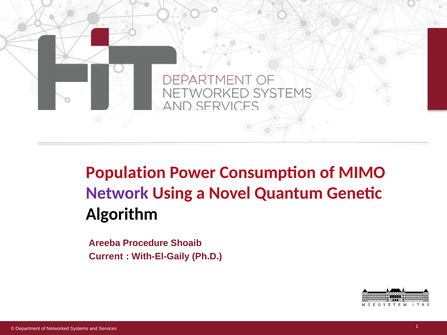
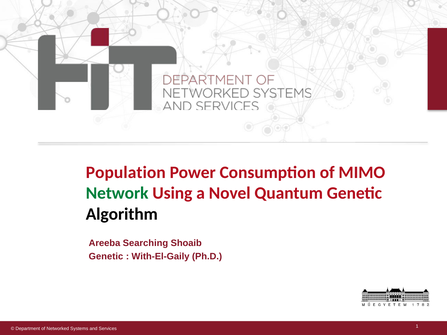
Network colour: purple -> green
Procedure: Procedure -> Searching
Current at (106, 256): Current -> Genetic
